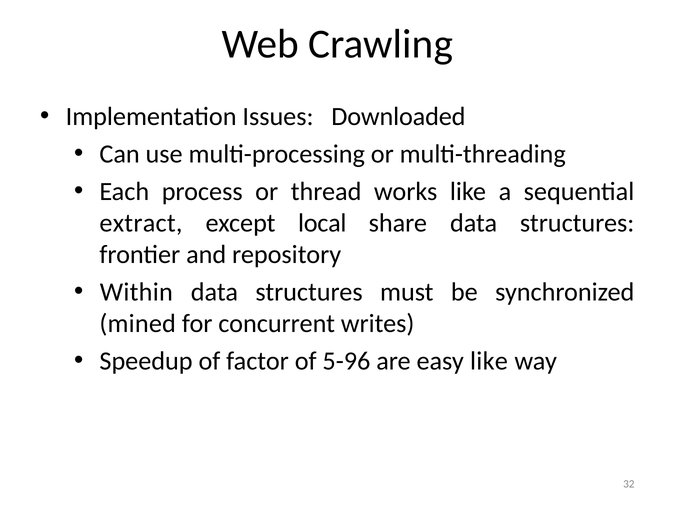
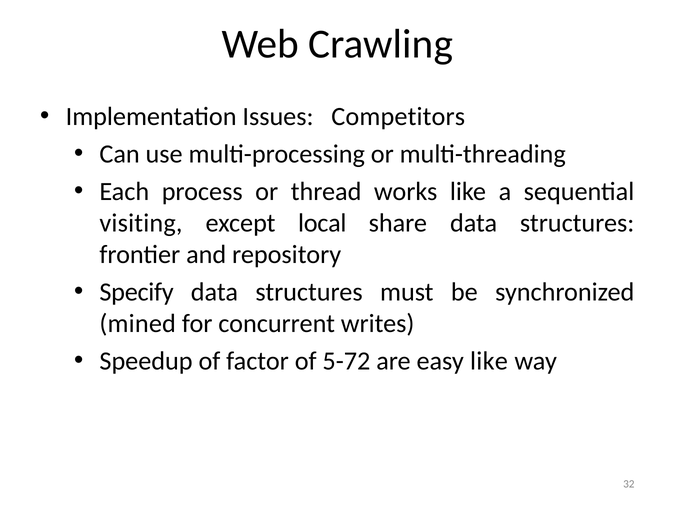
Downloaded: Downloaded -> Competitors
extract: extract -> visiting
Within: Within -> Specify
5-96: 5-96 -> 5-72
